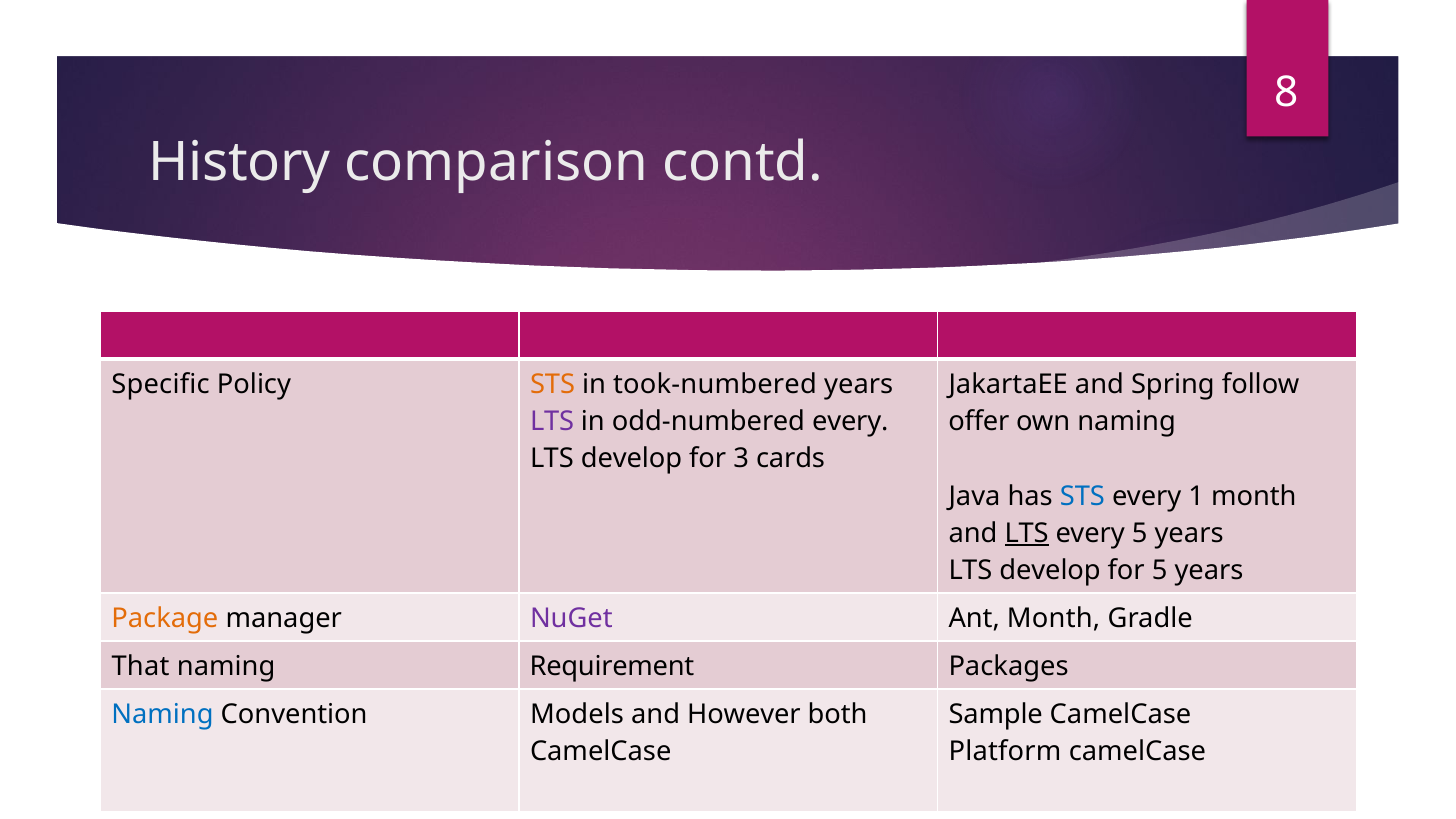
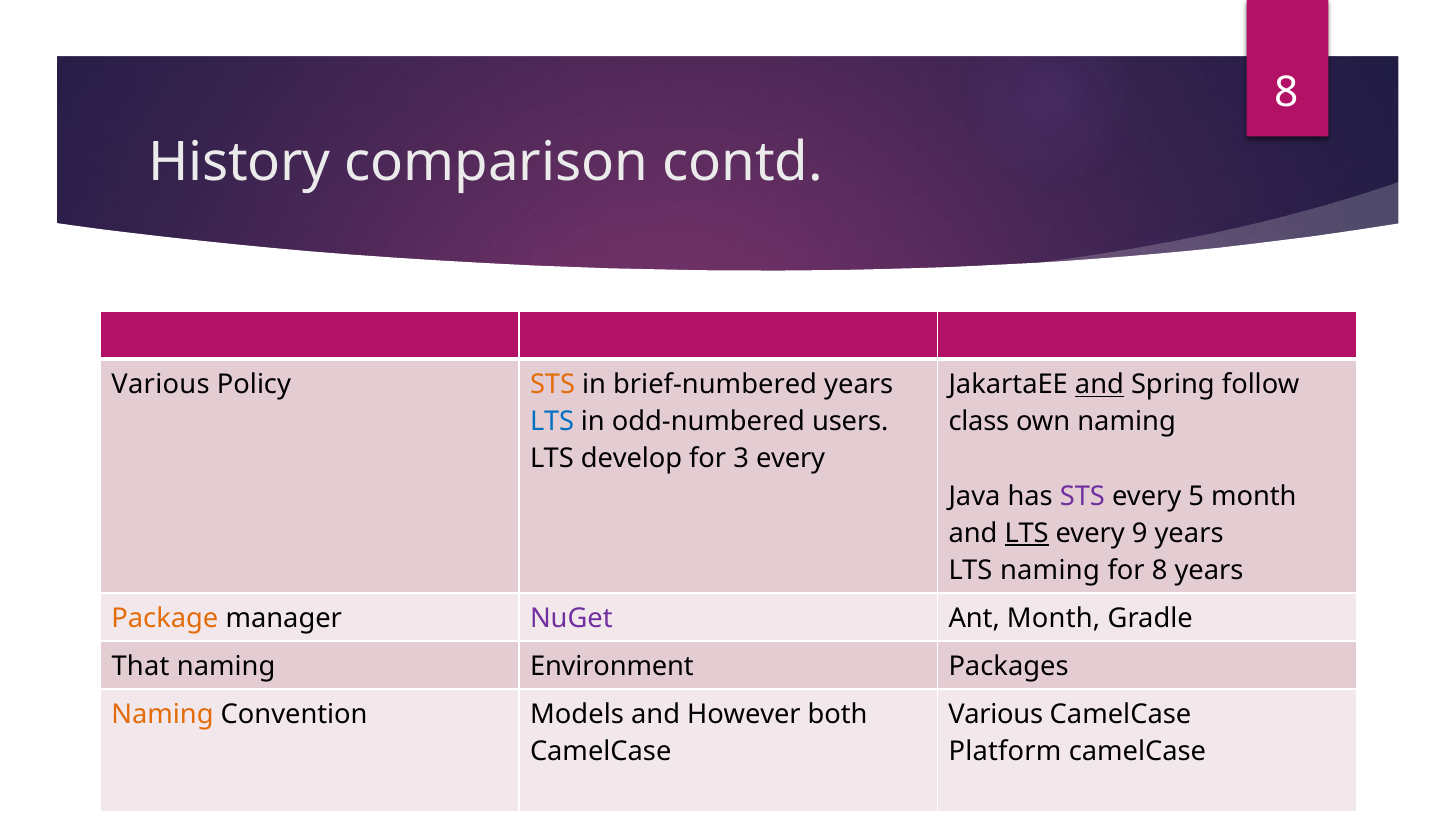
Specific at (161, 385): Specific -> Various
took-numbered: took-numbered -> brief-numbered
and at (1099, 385) underline: none -> present
LTS at (552, 422) colour: purple -> blue
odd-numbered every: every -> users
offer: offer -> class
3 cards: cards -> every
STS at (1082, 496) colour: blue -> purple
1: 1 -> 5
every 5: 5 -> 9
develop at (1050, 570): develop -> naming
for 5: 5 -> 8
Requirement: Requirement -> Environment
Naming at (163, 715) colour: blue -> orange
Sample at (996, 715): Sample -> Various
